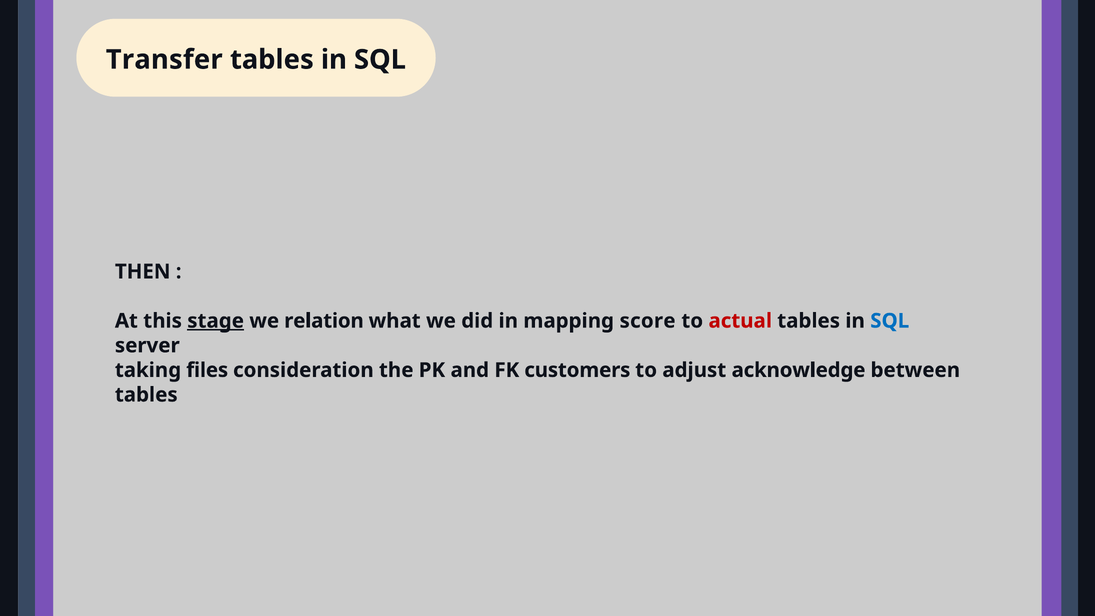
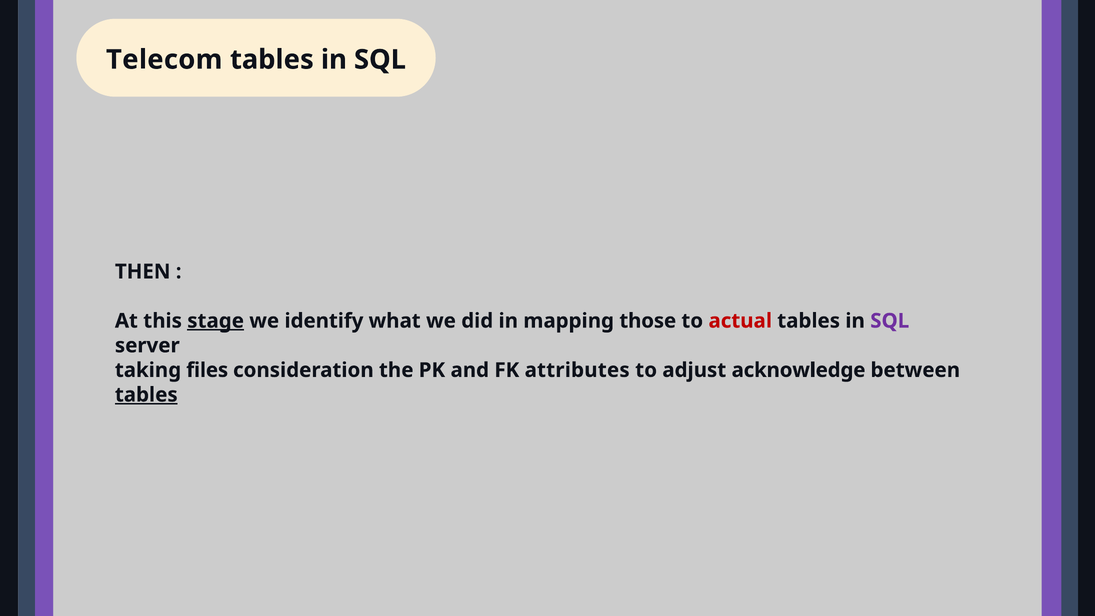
Transfer: Transfer -> Telecom
relation: relation -> identify
score: score -> those
SQL at (890, 321) colour: blue -> purple
customers: customers -> attributes
tables at (146, 395) underline: none -> present
